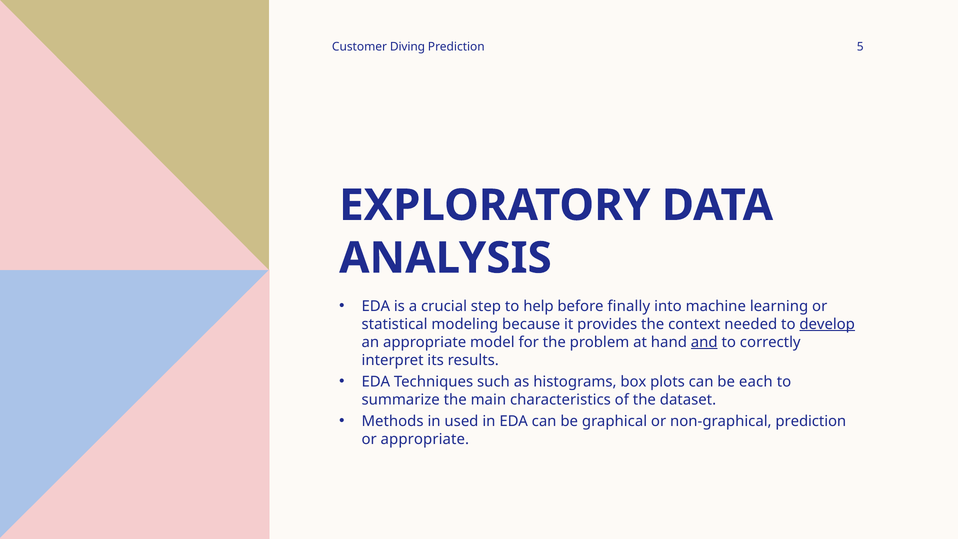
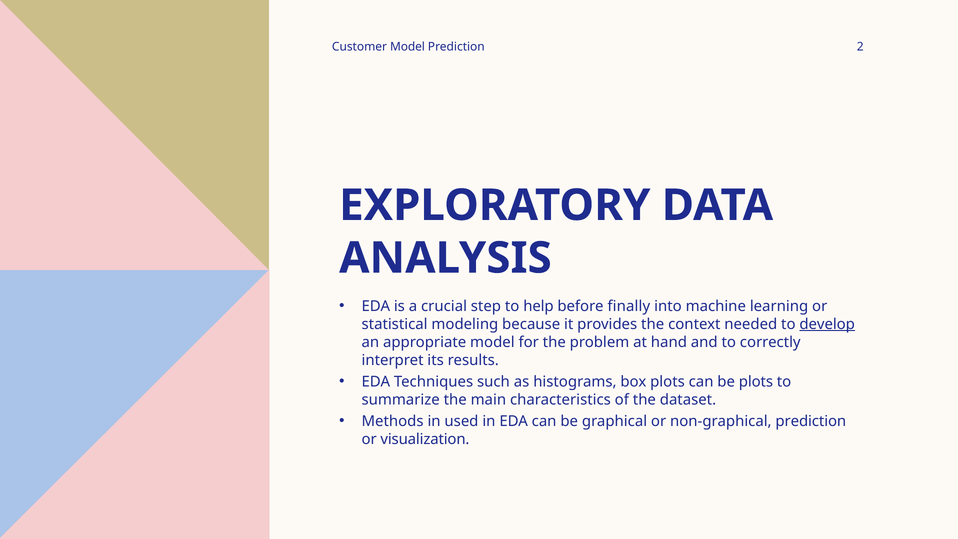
Customer Diving: Diving -> Model
5: 5 -> 2
and underline: present -> none
be each: each -> plots
or appropriate: appropriate -> visualization
